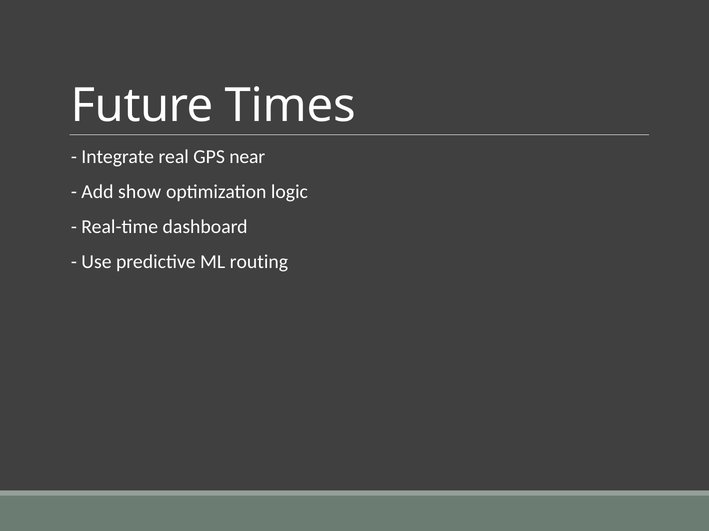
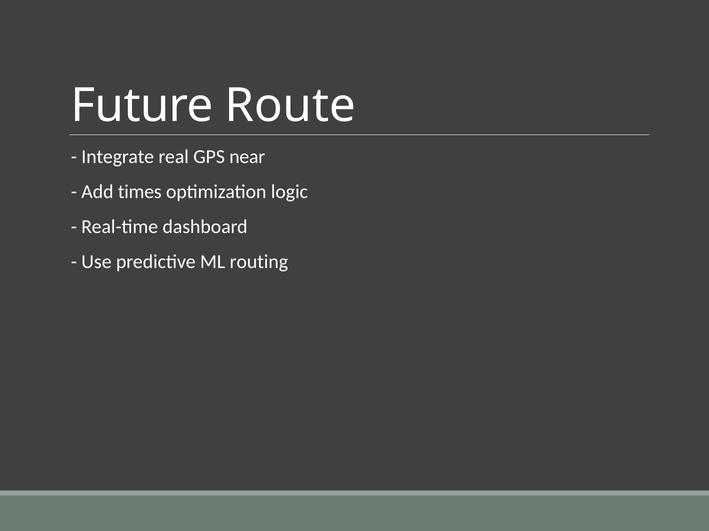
Times: Times -> Route
show: show -> times
